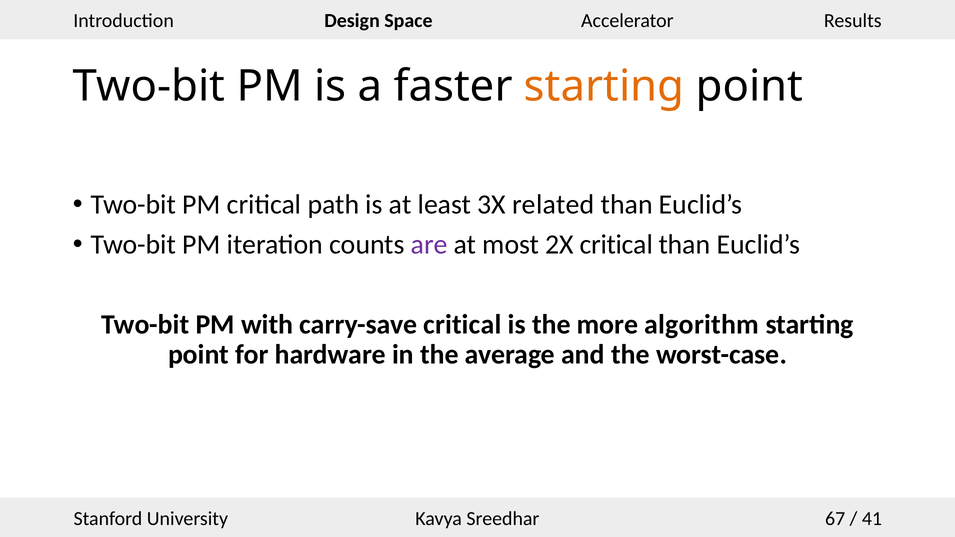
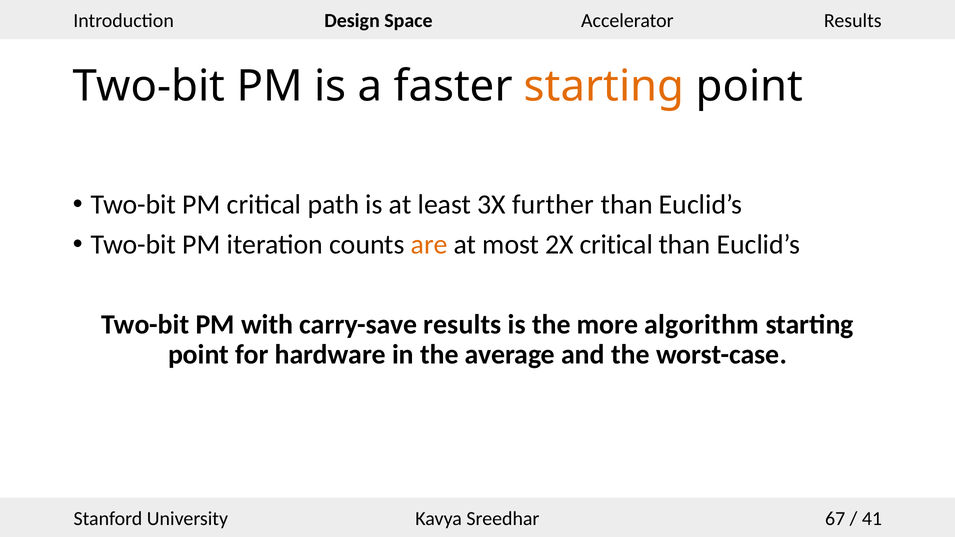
related: related -> further
are colour: purple -> orange
carry-save critical: critical -> results
